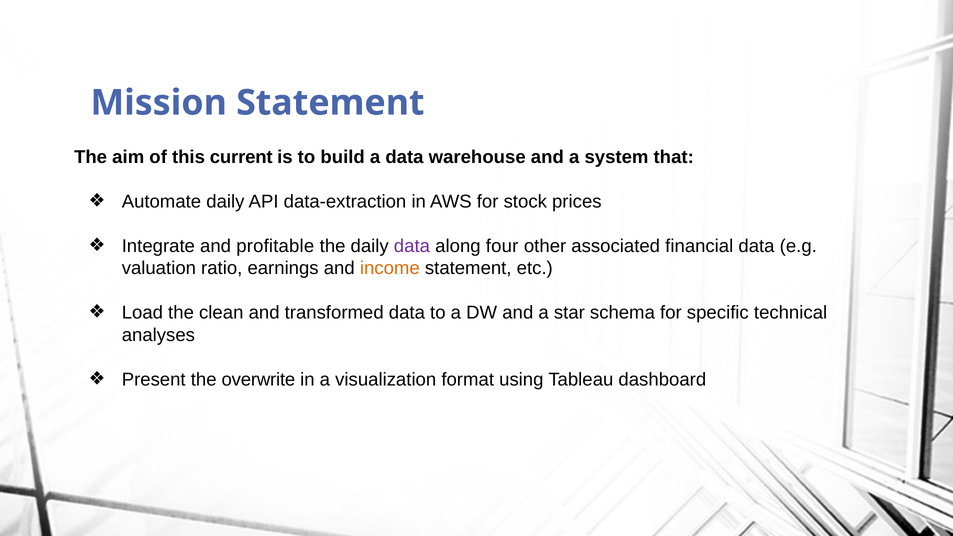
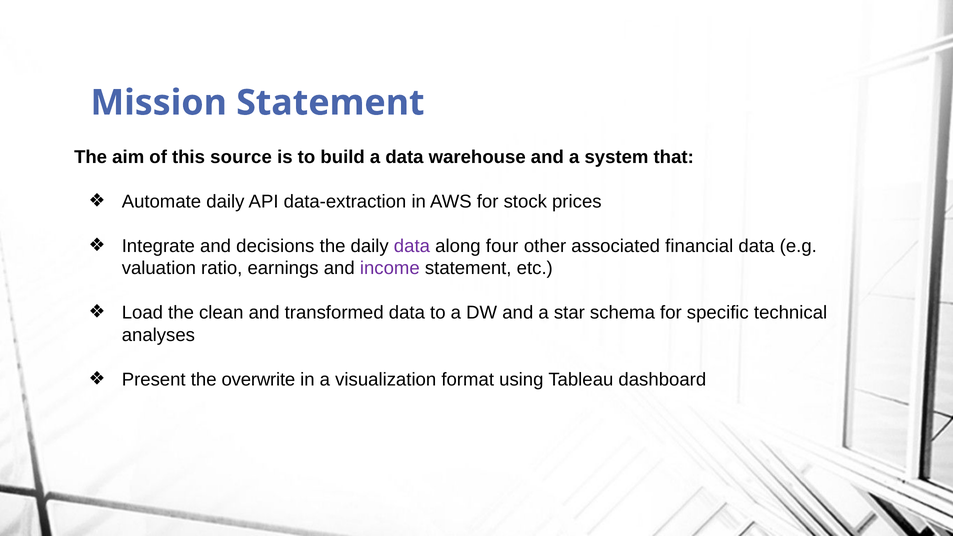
current: current -> source
profitable: profitable -> decisions
income colour: orange -> purple
